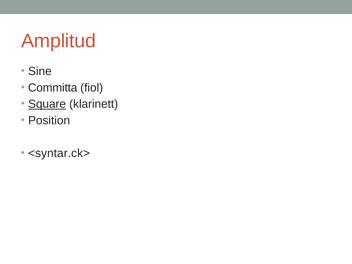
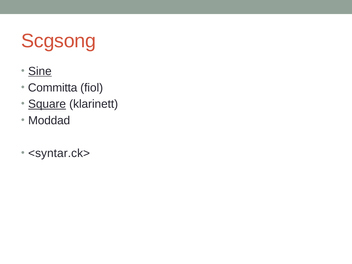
Amplitud: Amplitud -> Scgsong
Sine underline: none -> present
Position: Position -> Moddad
